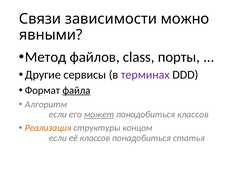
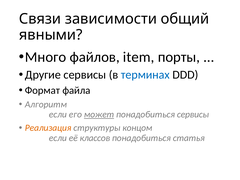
можно: можно -> общий
Метод: Метод -> Много
class: class -> item
терминах colour: purple -> blue
файла underline: present -> none
понадобиться классов: классов -> сервисы
